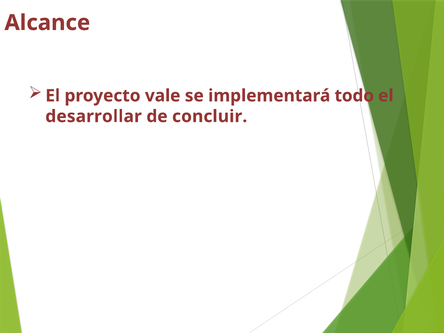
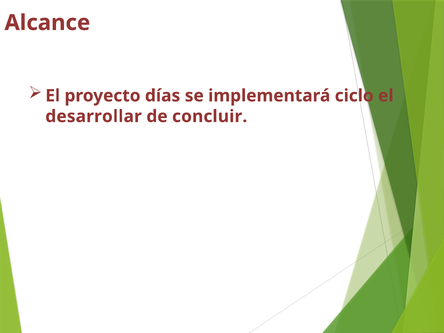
vale: vale -> días
todo: todo -> ciclo
